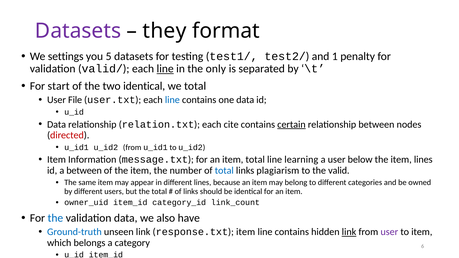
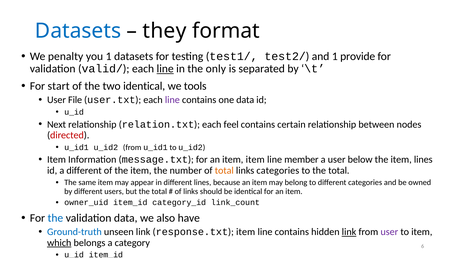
Datasets at (78, 31) colour: purple -> blue
settings: settings -> penalty
you 5: 5 -> 1
penalty: penalty -> provide
we total: total -> tools
line at (172, 100) colour: blue -> purple
Data at (57, 124): Data -> Next
cite: cite -> feel
certain underline: present -> none
item total: total -> item
learning: learning -> member
a between: between -> different
total at (224, 171) colour: blue -> orange
links plagiarism: plagiarism -> categories
to the valid: valid -> total
which underline: none -> present
